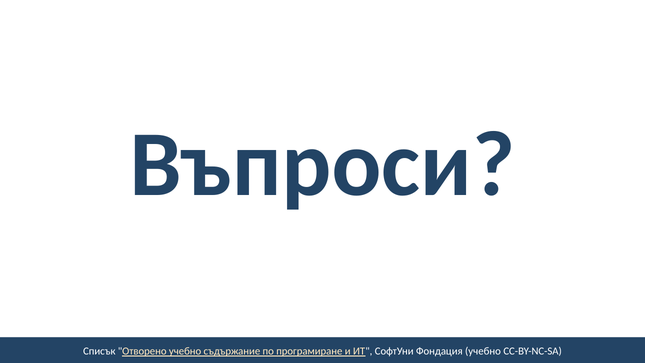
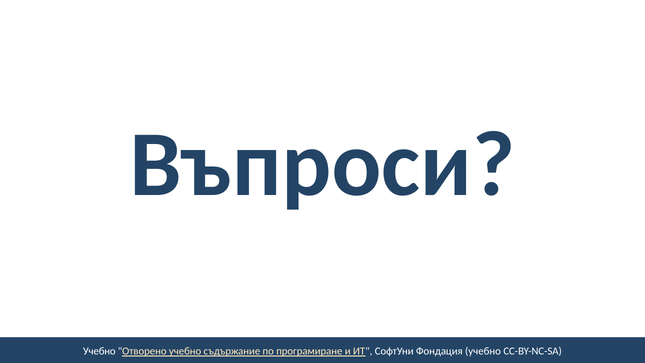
Списък at (99, 351): Списък -> Учебно
